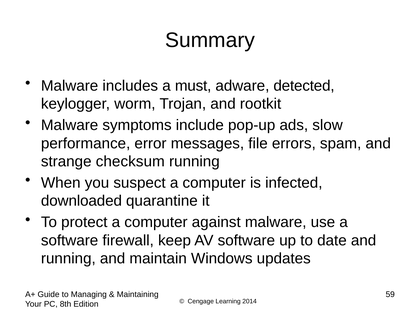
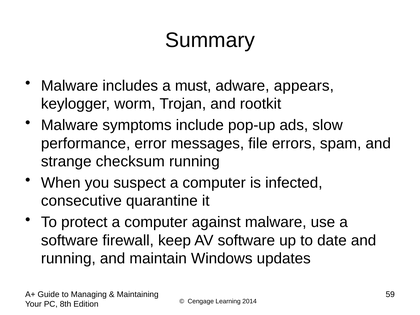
detected: detected -> appears
downloaded: downloaded -> consecutive
